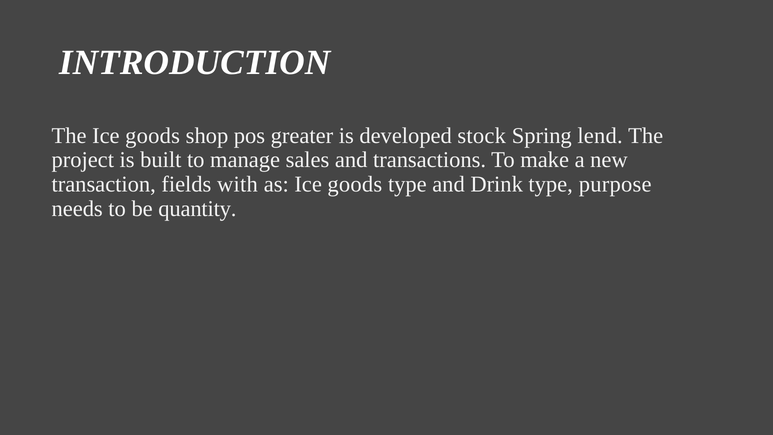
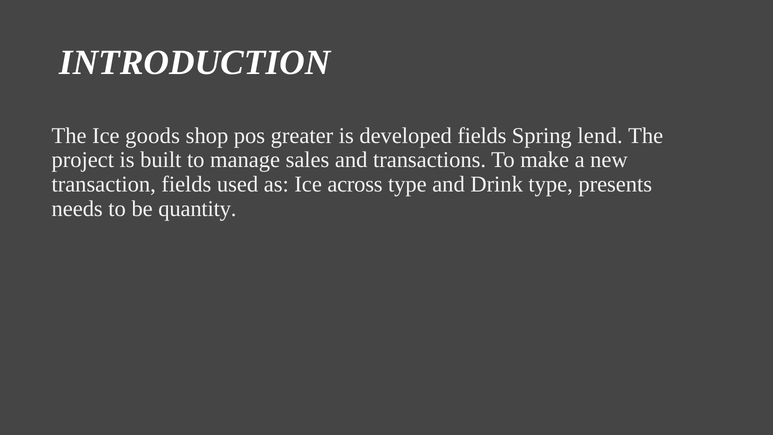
developed stock: stock -> fields
with: with -> used
as Ice goods: goods -> across
purpose: purpose -> presents
